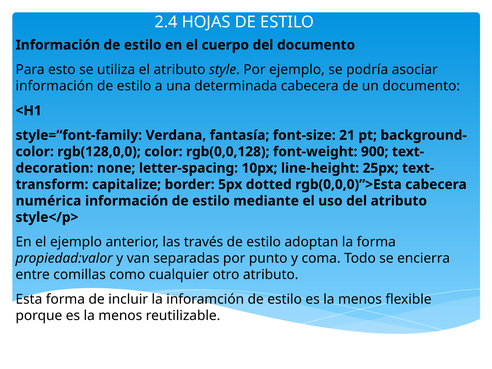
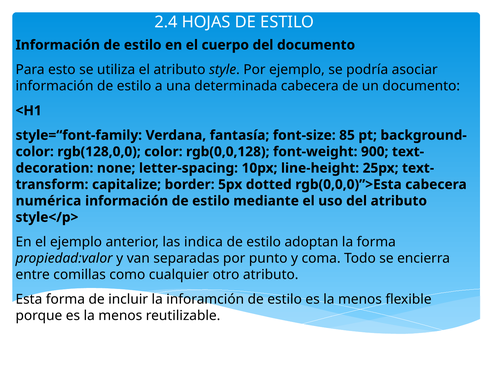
21: 21 -> 85
través: través -> indica
